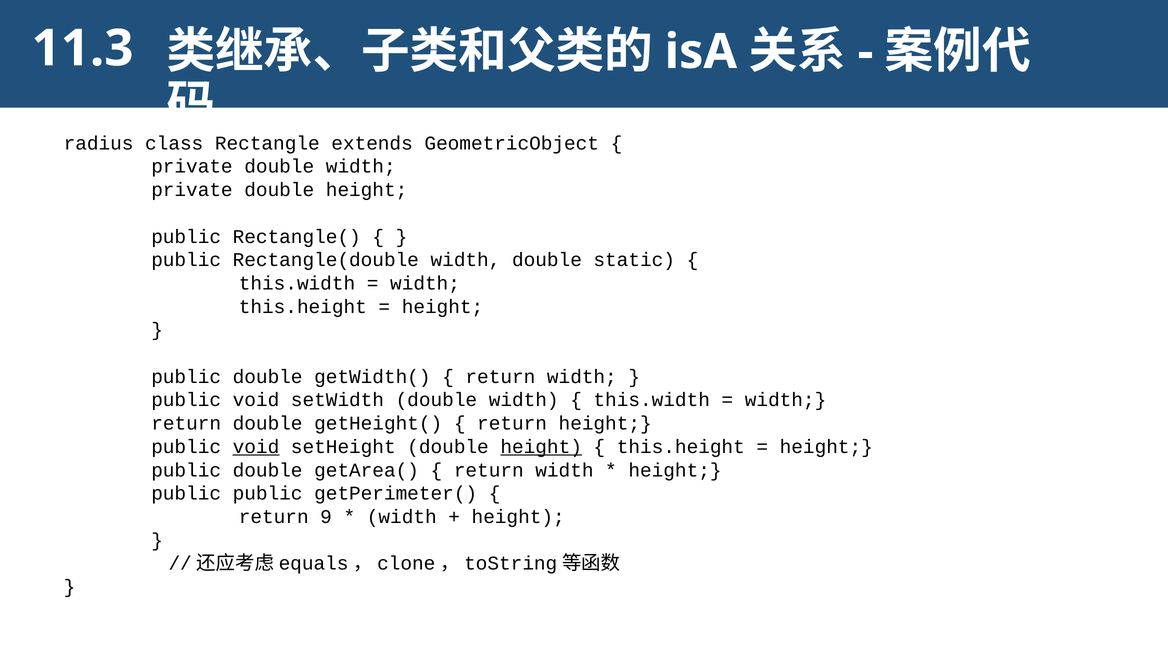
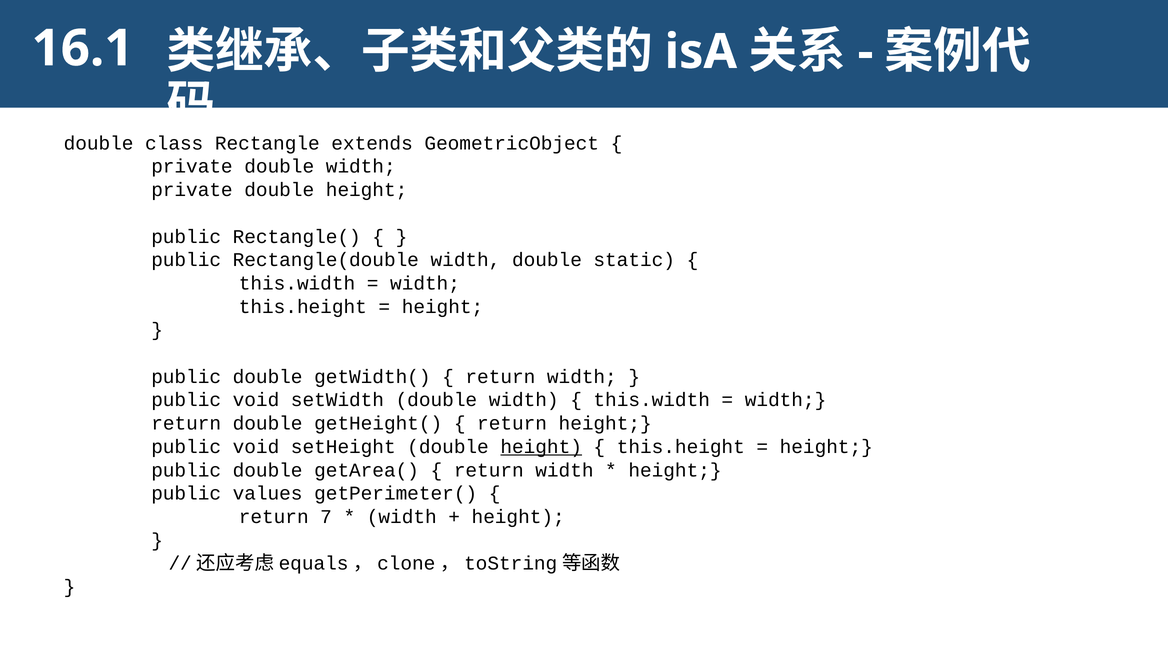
11.3: 11.3 -> 16.1
radius at (99, 143): radius -> double
void at (256, 447) underline: present -> none
public public: public -> values
9: 9 -> 7
